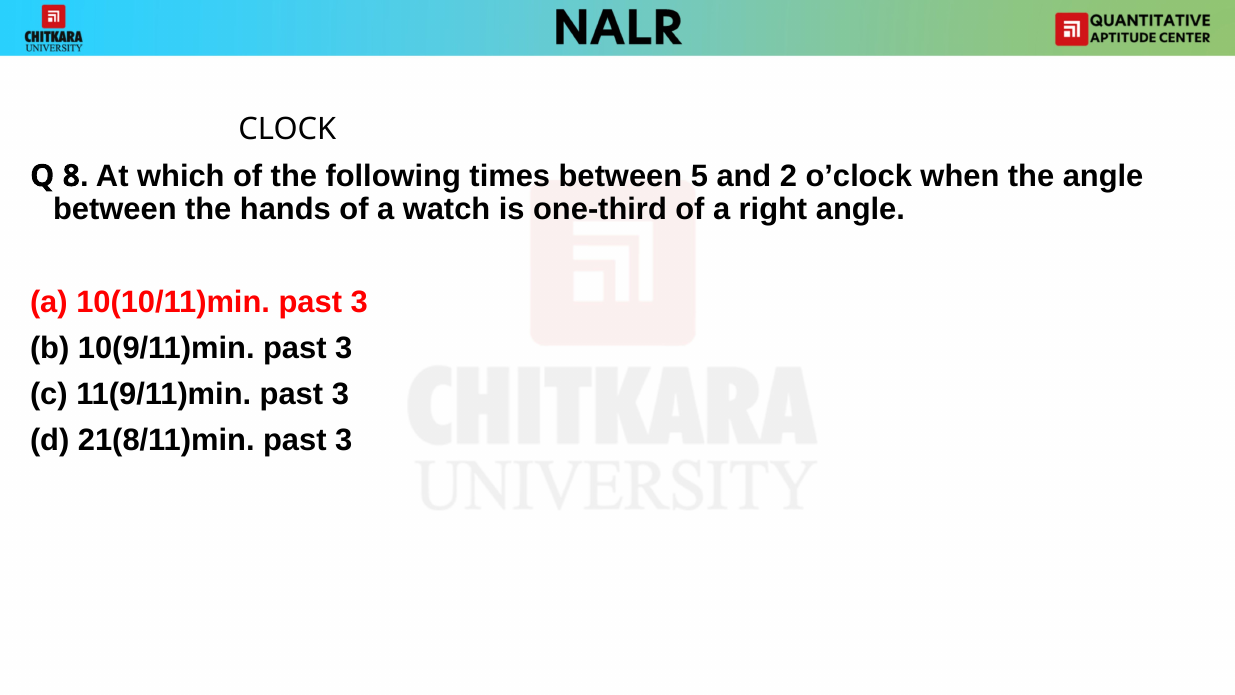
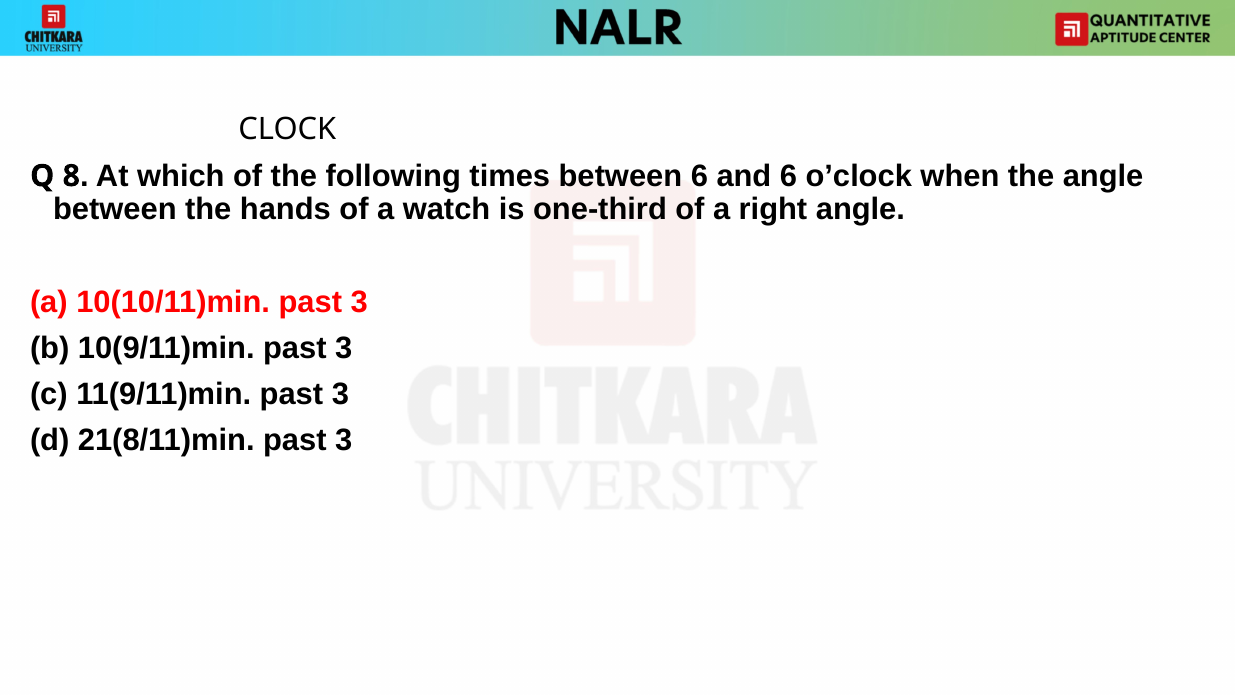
between 5: 5 -> 6
and 2: 2 -> 6
